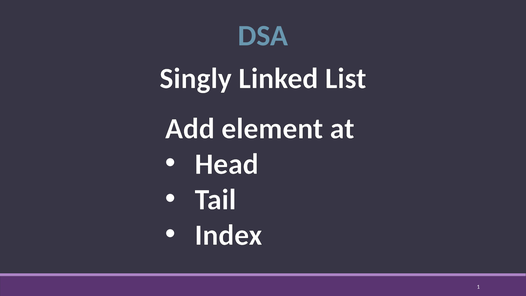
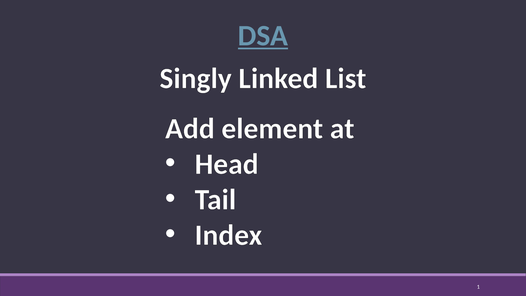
DSA underline: none -> present
